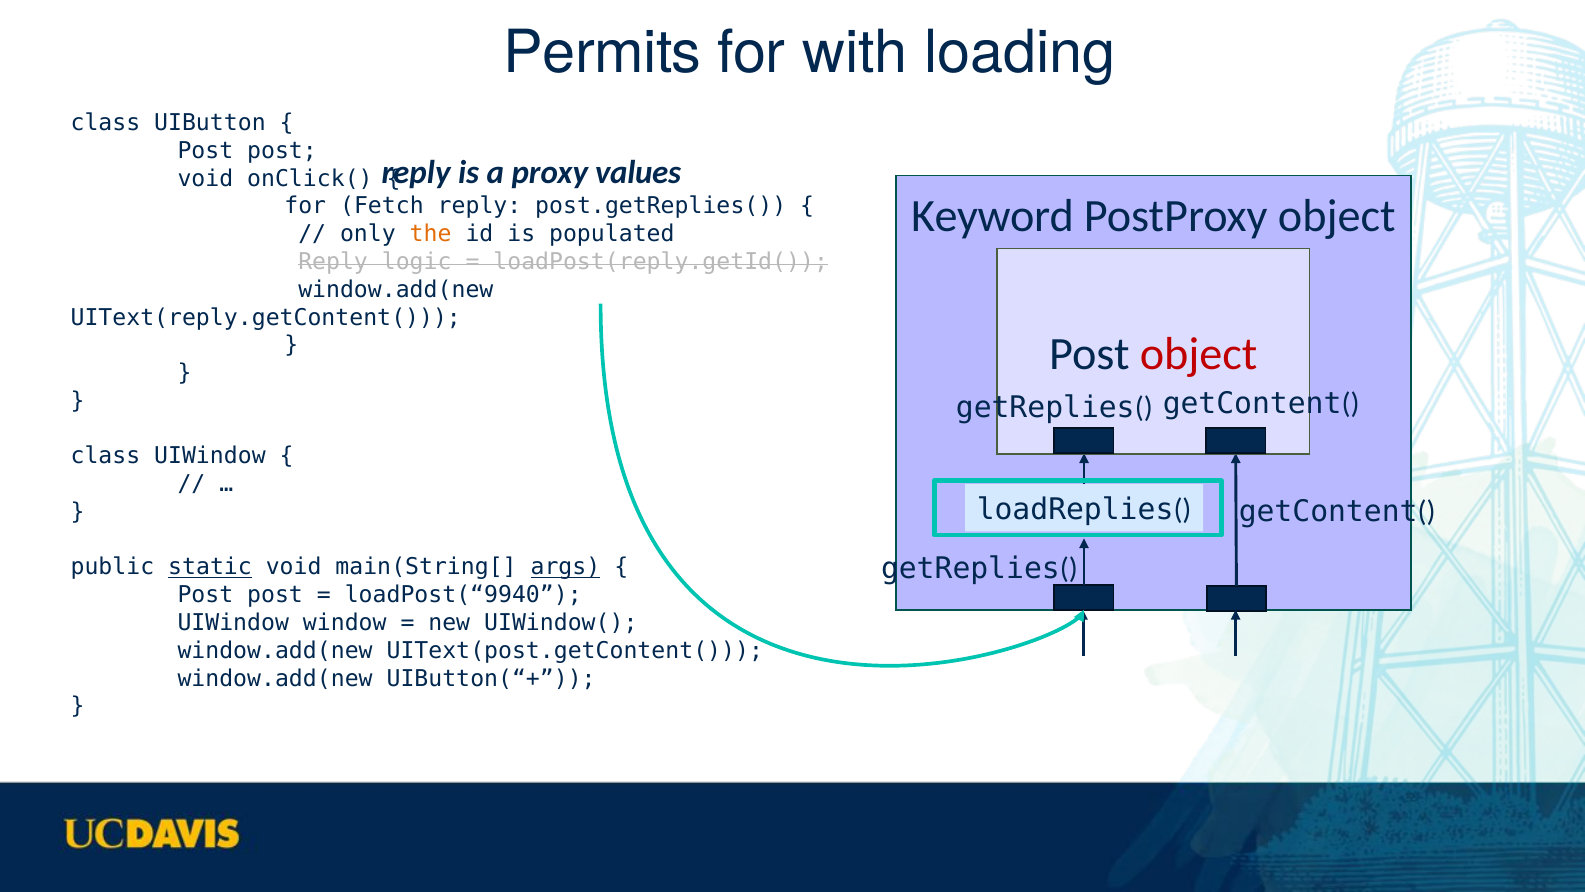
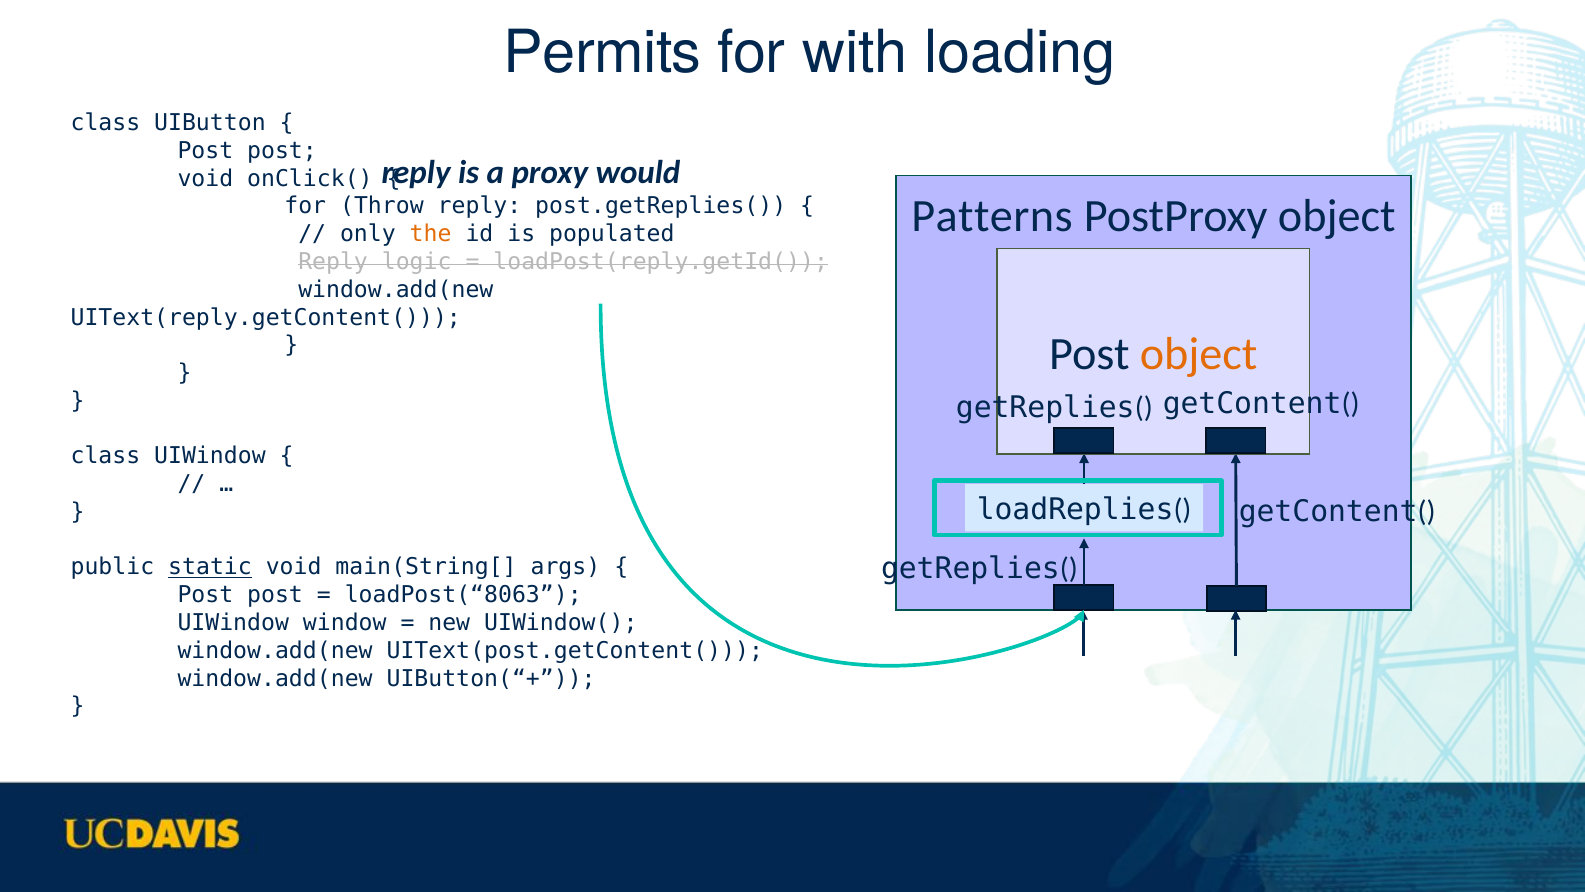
values: values -> would
Fetch: Fetch -> Throw
Keyword: Keyword -> Patterns
object at (1199, 354) colour: red -> orange
args underline: present -> none
loadPost(“9940: loadPost(“9940 -> loadPost(“8063
